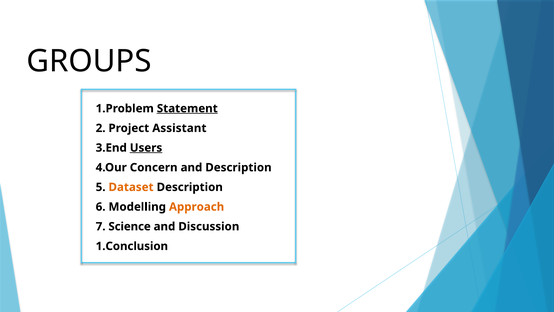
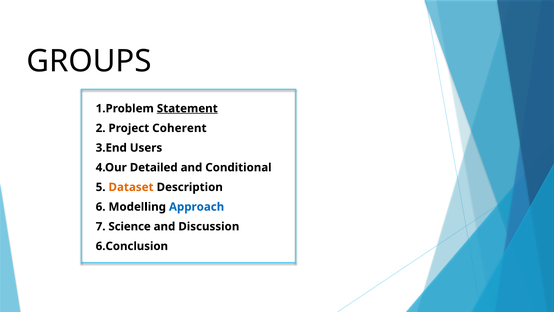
Assistant: Assistant -> Coherent
Users underline: present -> none
Concern: Concern -> Detailed
and Description: Description -> Conditional
Approach colour: orange -> blue
1.Conclusion: 1.Conclusion -> 6.Conclusion
